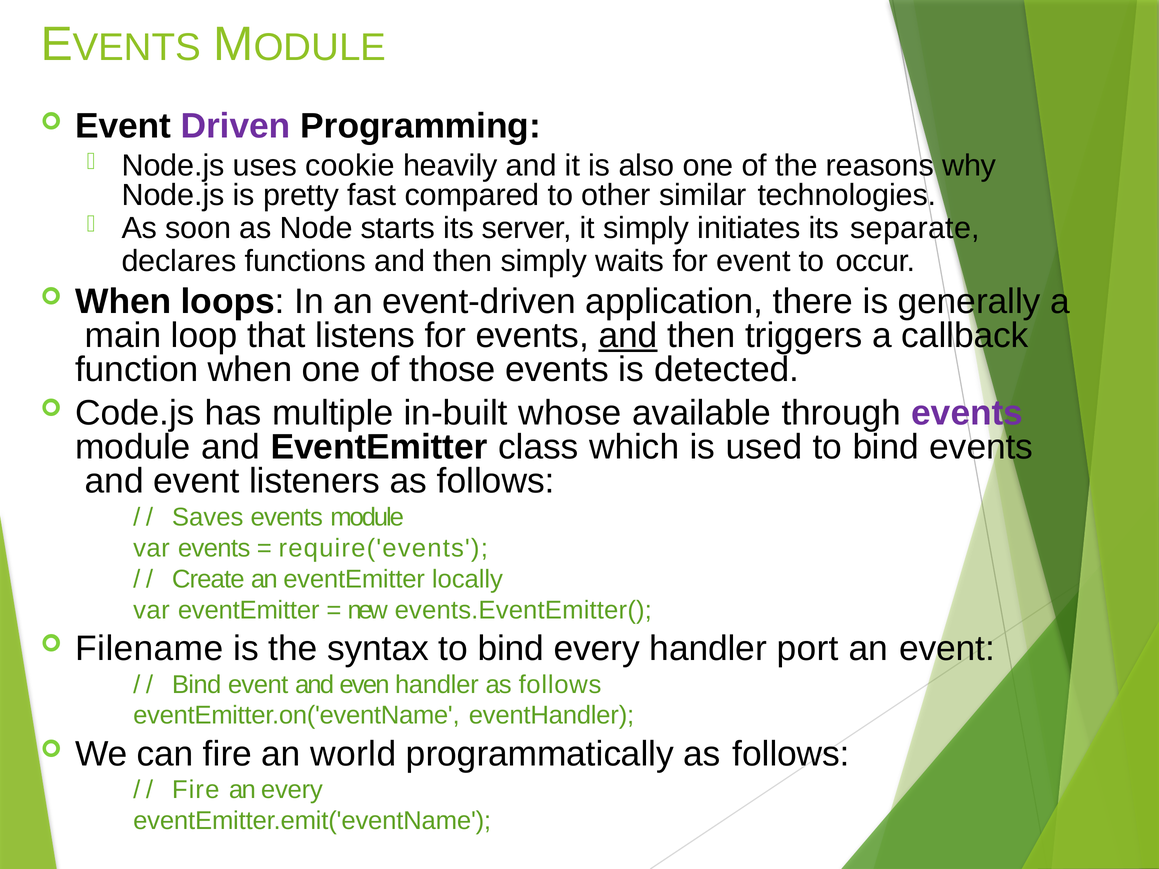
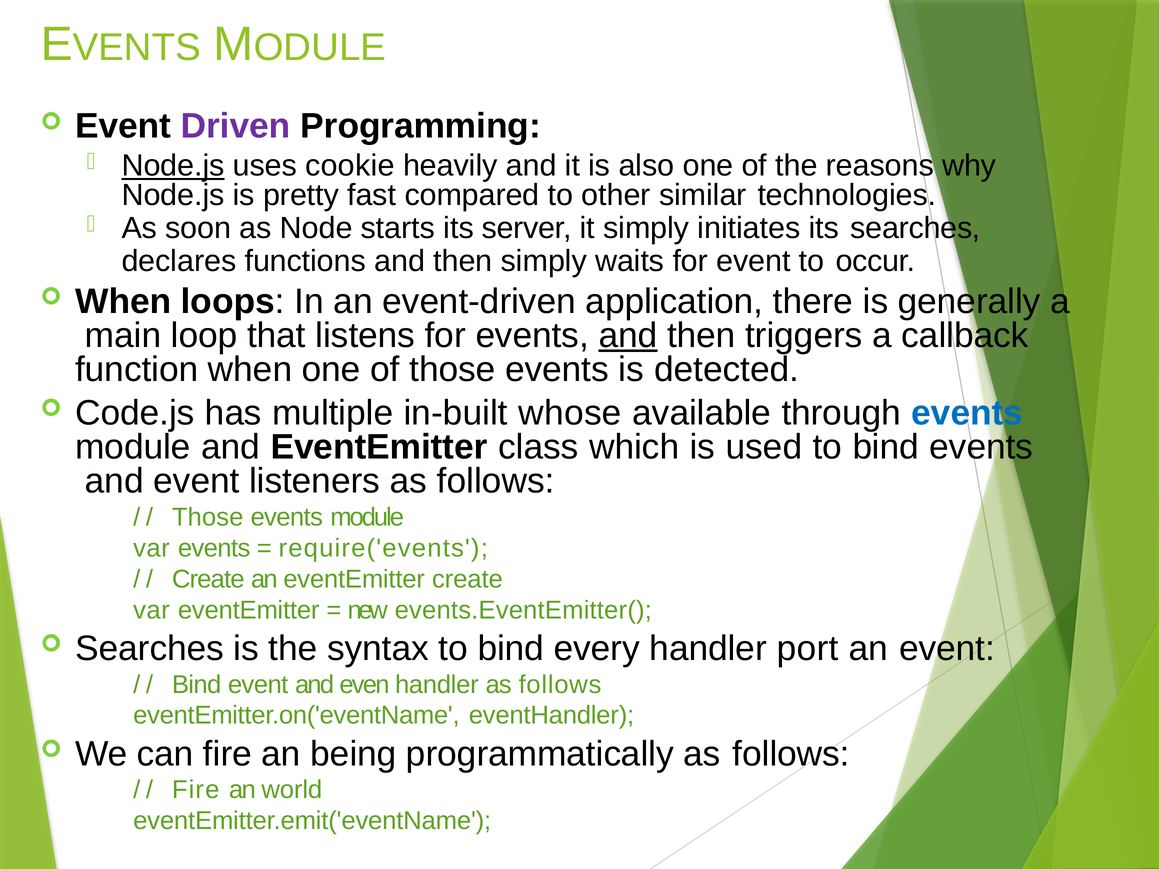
Node.js at (173, 166) underline: none -> present
its separate: separate -> searches
events at (967, 413) colour: purple -> blue
Saves at (208, 518): Saves -> Those
eventEmitter locally: locally -> create
Filename at (149, 649): Filename -> Searches
world: world -> being
an every: every -> world
